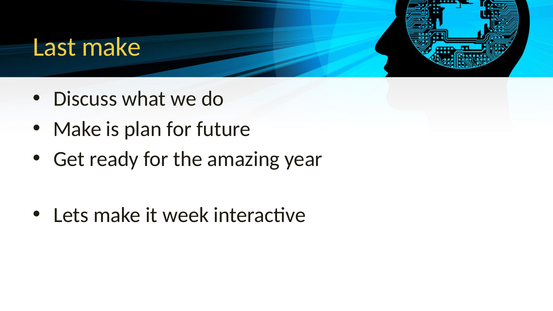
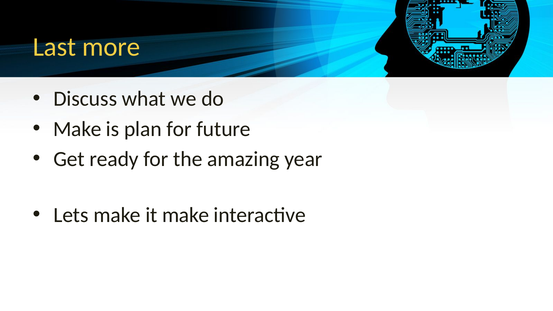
Last make: make -> more
it week: week -> make
